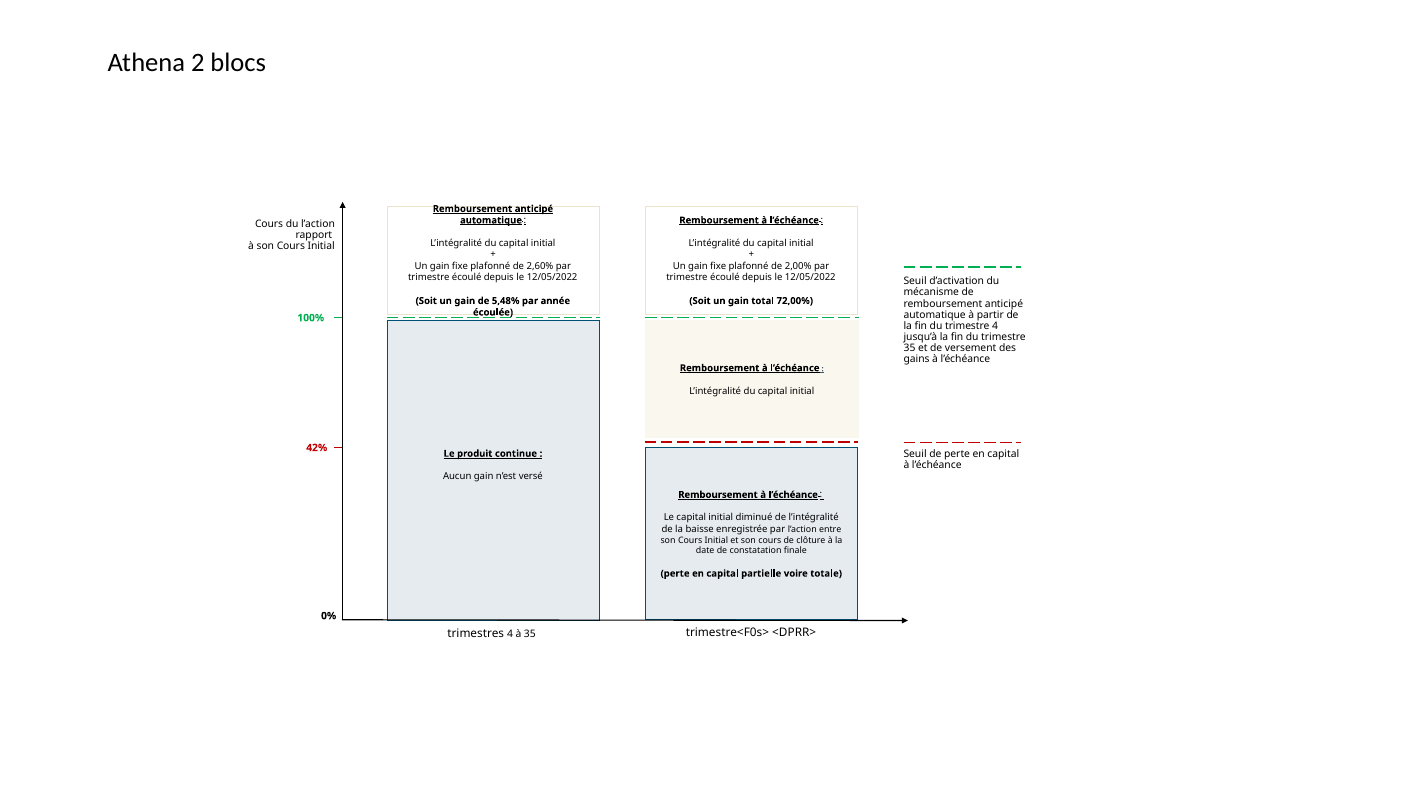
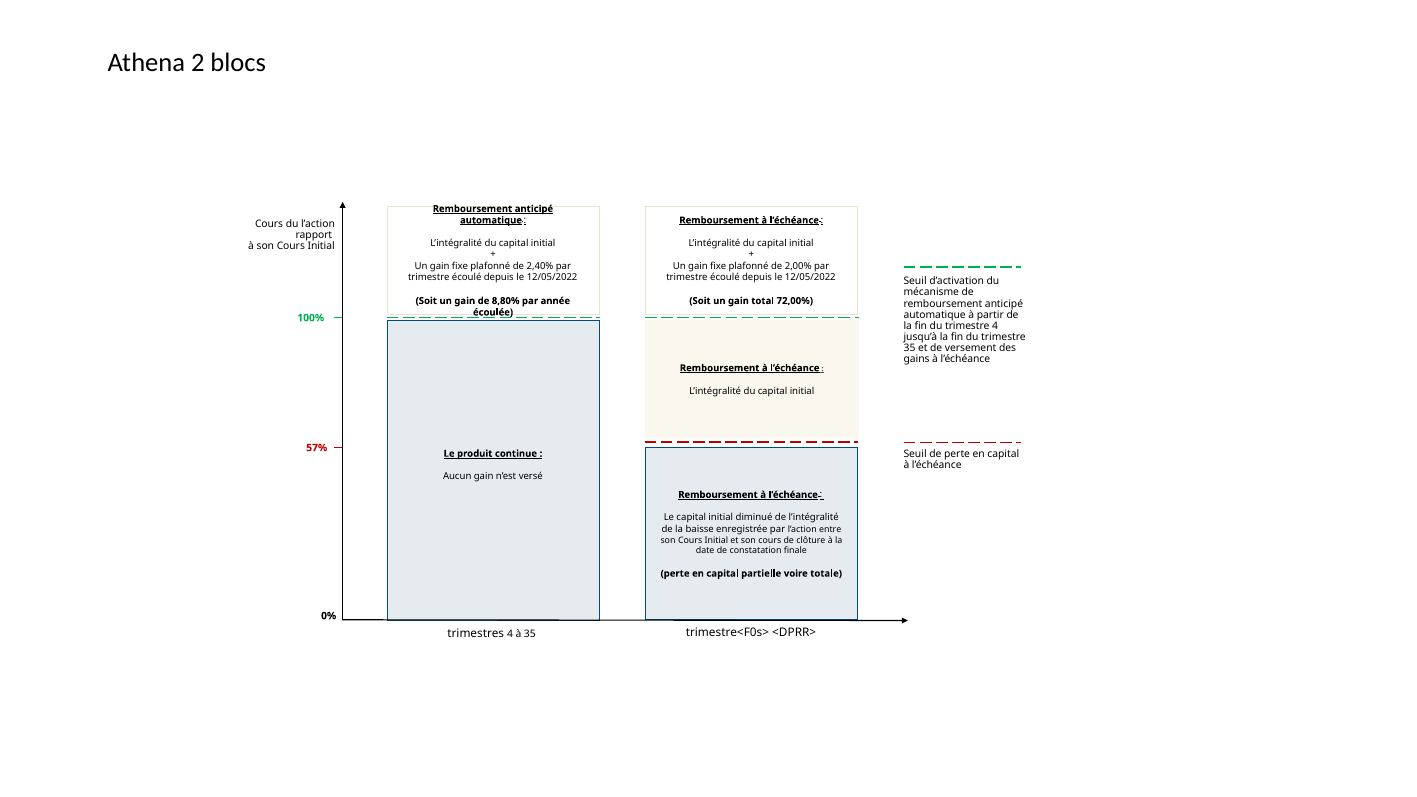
2,60%: 2,60% -> 2,40%
5,48%: 5,48% -> 8,80%
42%: 42% -> 57%
